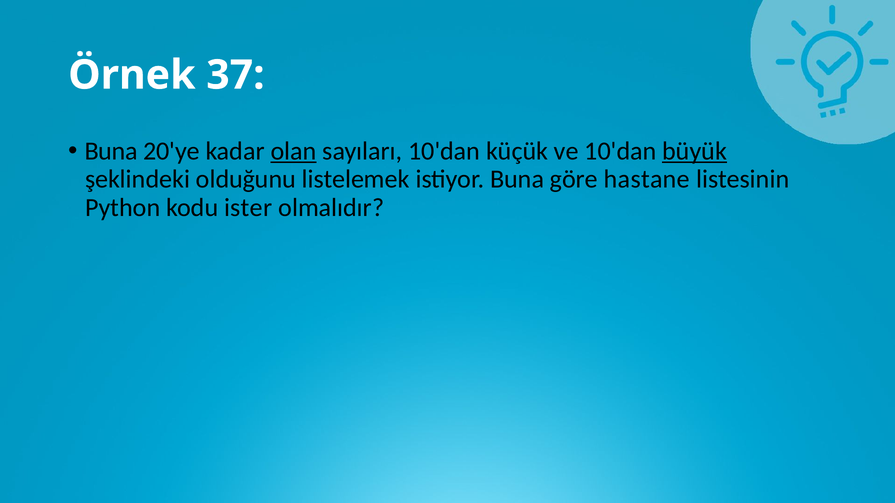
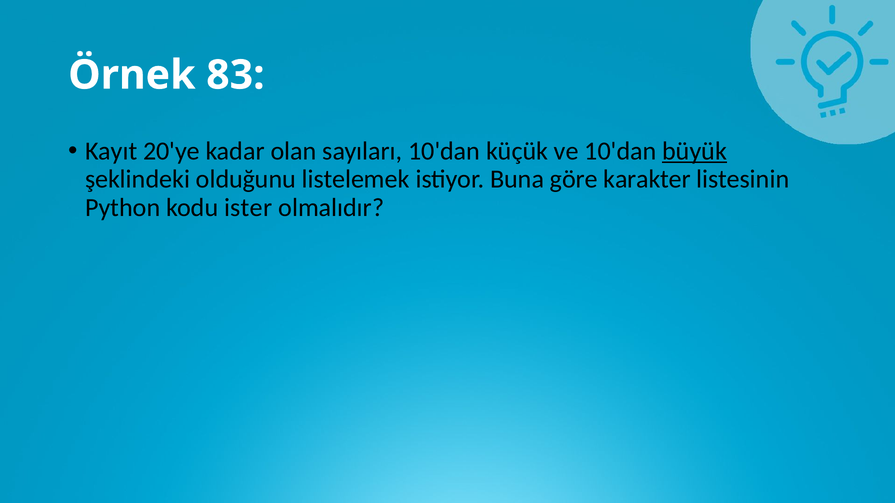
37: 37 -> 83
Buna at (111, 151): Buna -> Kayıt
olan underline: present -> none
hastane: hastane -> karakter
